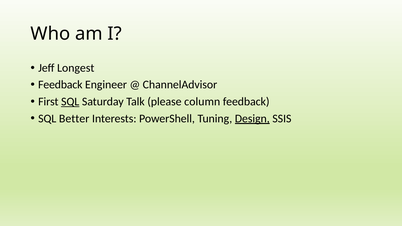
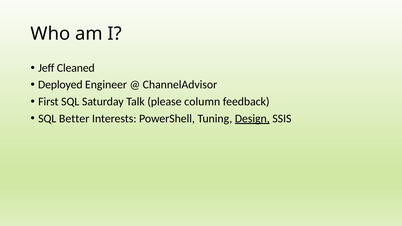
Longest: Longest -> Cleaned
Feedback at (60, 85): Feedback -> Deployed
SQL at (70, 102) underline: present -> none
